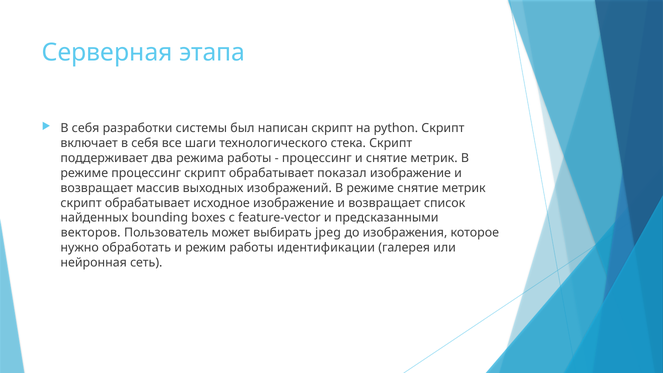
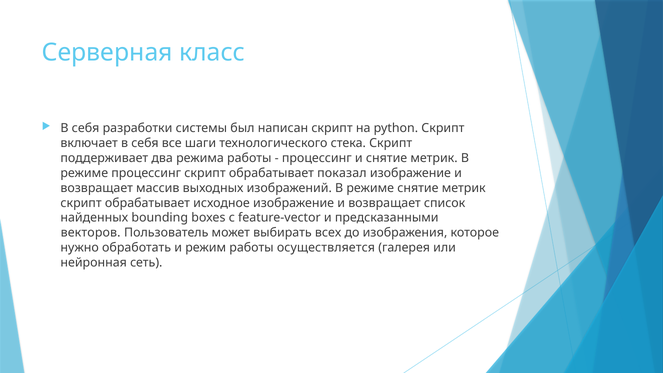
этапа: этапа -> класс
jpeg: jpeg -> всех
идентификации: идентификации -> осуществляется
